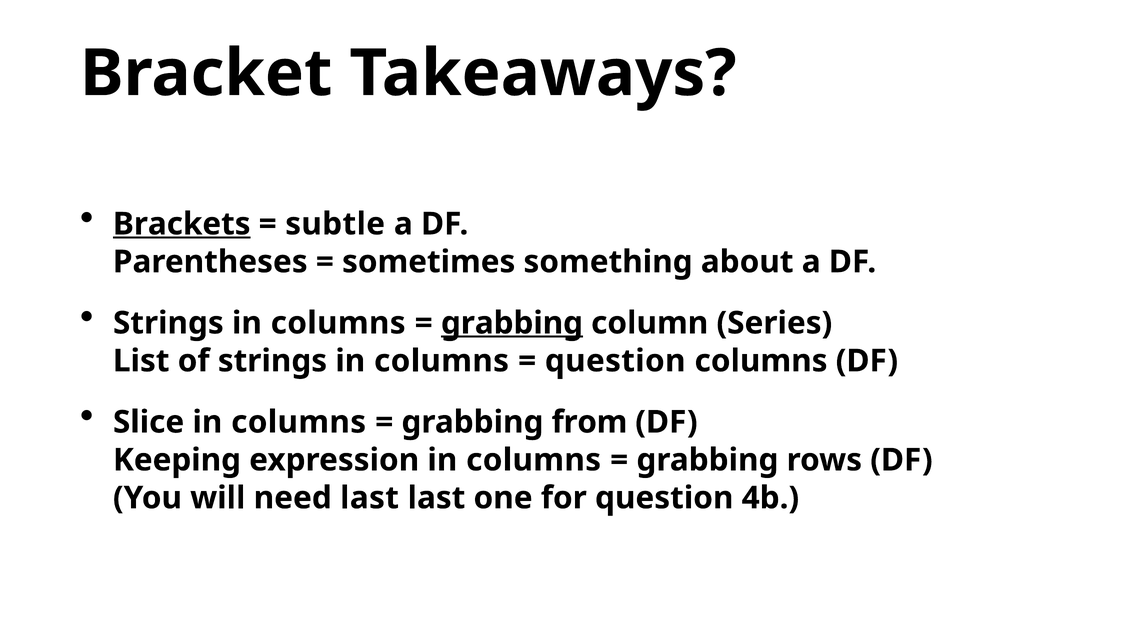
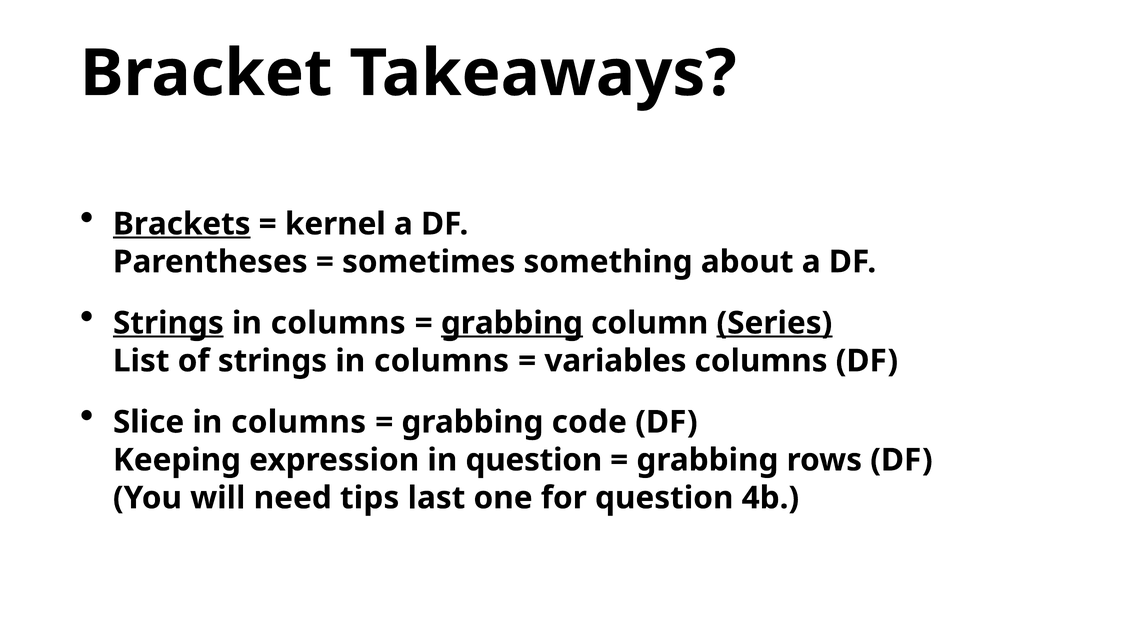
subtle: subtle -> kernel
Strings at (168, 323) underline: none -> present
Series underline: none -> present
question at (615, 361): question -> variables
from: from -> code
expression in columns: columns -> question
need last: last -> tips
